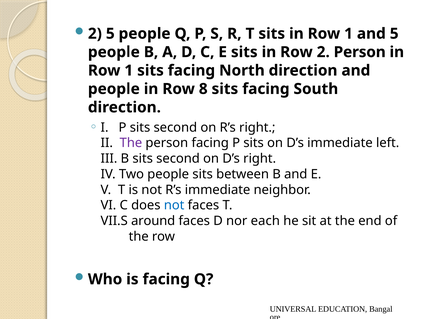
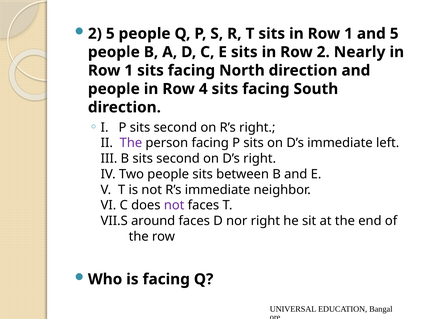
2 Person: Person -> Nearly
8: 8 -> 4
not at (174, 205) colour: blue -> purple
nor each: each -> right
